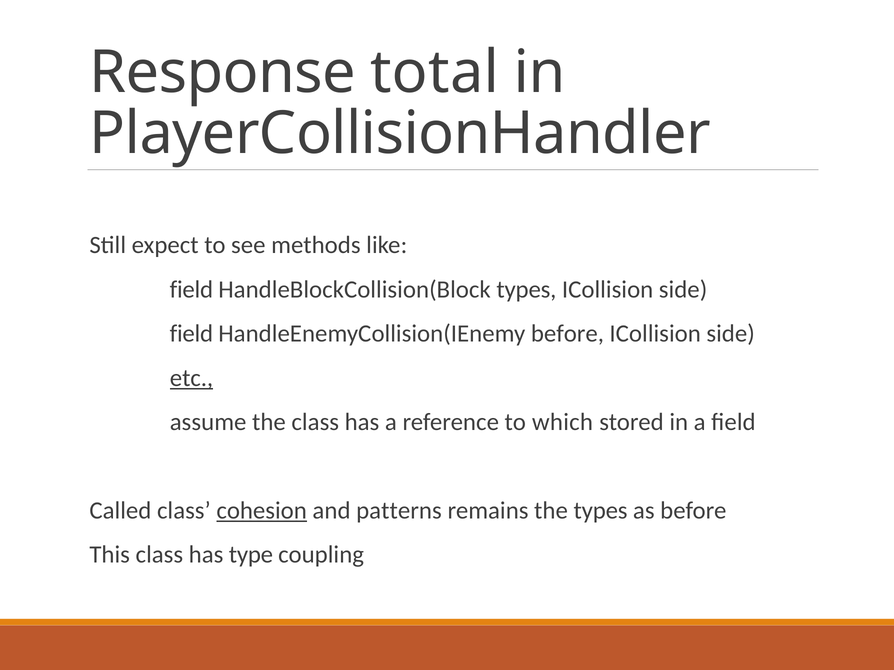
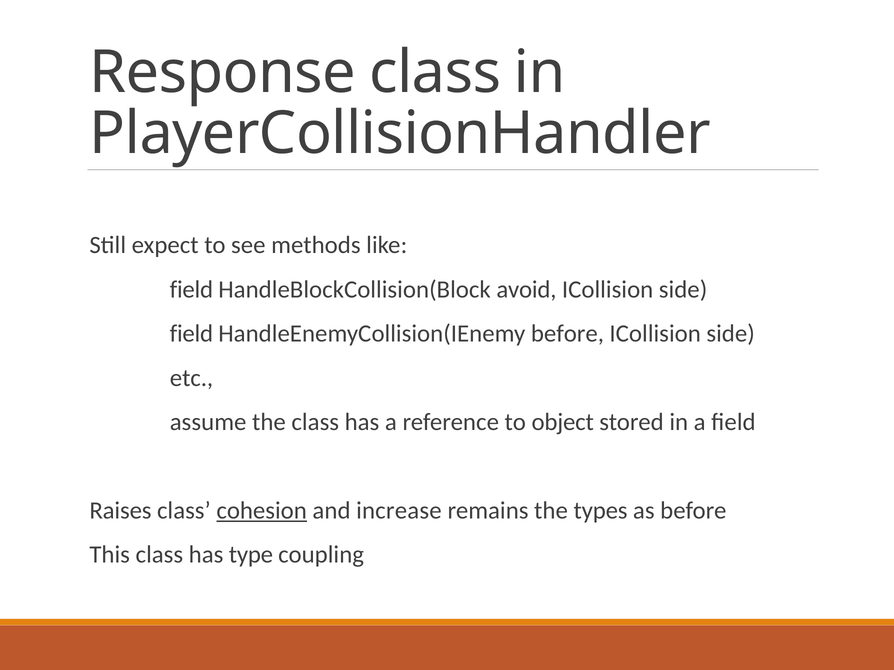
Response total: total -> class
HandleBlockCollision(Block types: types -> avoid
etc underline: present -> none
which: which -> object
Called: Called -> Raises
patterns: patterns -> increase
